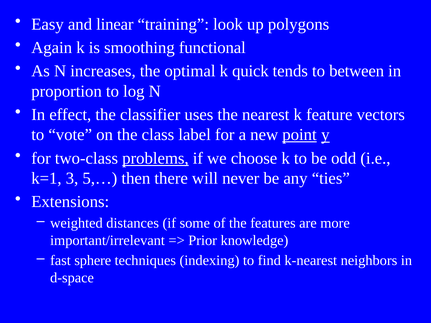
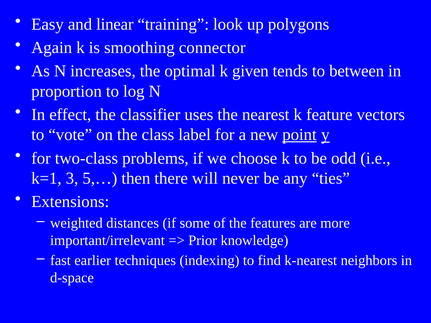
functional: functional -> connector
quick: quick -> given
problems underline: present -> none
sphere: sphere -> earlier
